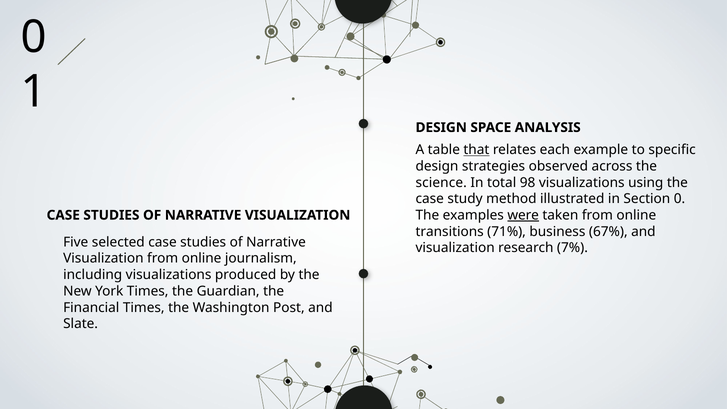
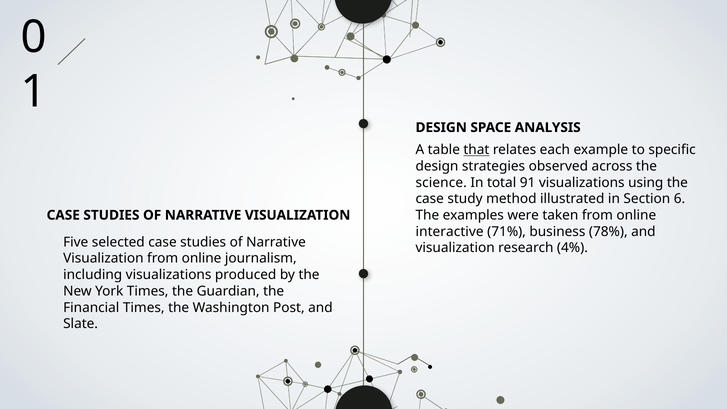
98: 98 -> 91
Section 0: 0 -> 6
were underline: present -> none
transitions: transitions -> interactive
67%: 67% -> 78%
7%: 7% -> 4%
